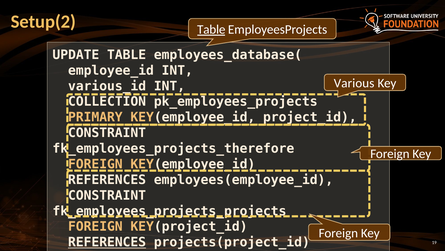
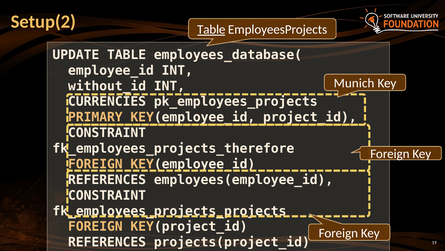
Various: Various -> Munich
various_id: various_id -> without_id
COLLECTION: COLLECTION -> CURRENCIES
REFERENCES at (107, 242) underline: present -> none
